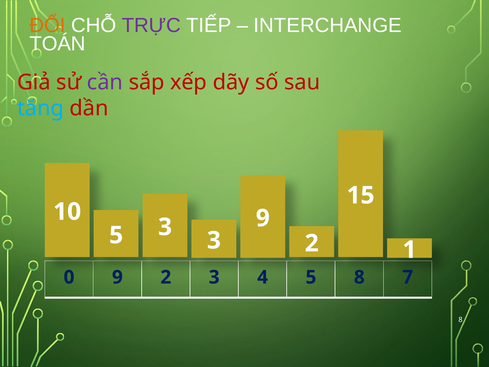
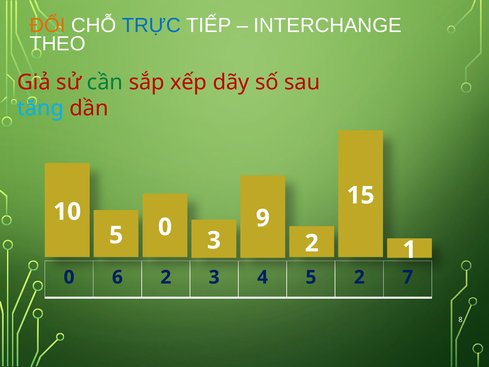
TRỰC colour: purple -> blue
TOÁN: TOÁN -> THEO
cần colour: purple -> green
5 3: 3 -> 0
0 9: 9 -> 6
5 8: 8 -> 2
